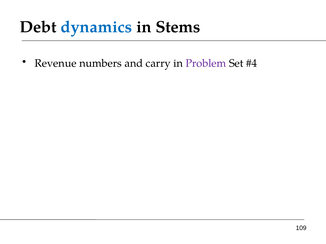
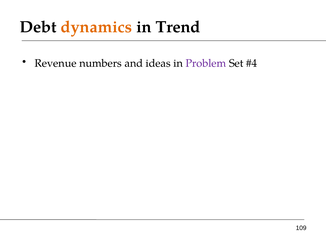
dynamics colour: blue -> orange
Stems: Stems -> Trend
carry: carry -> ideas
